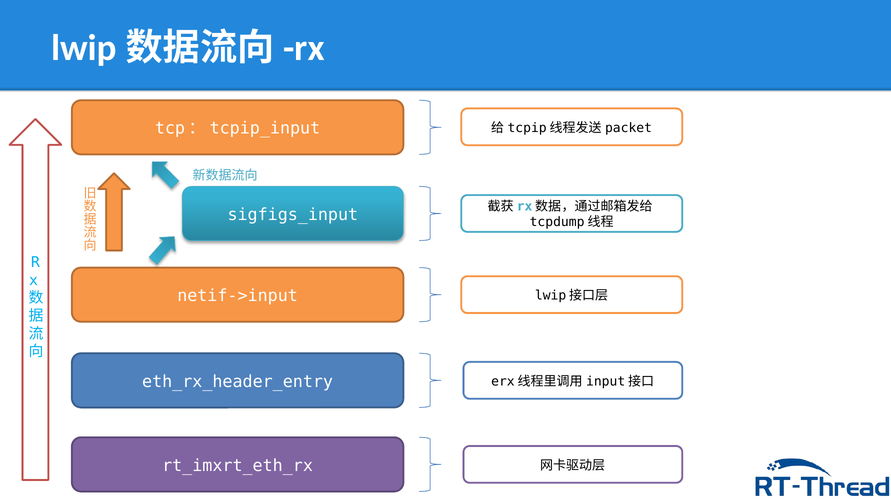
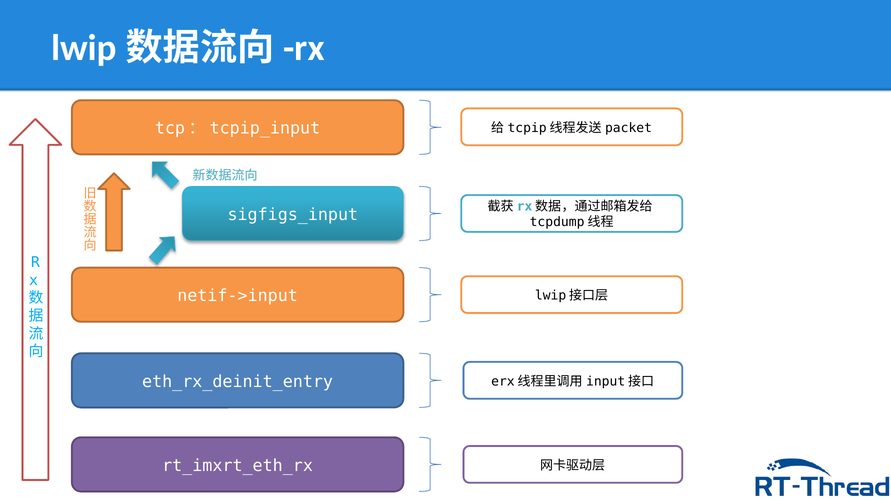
eth_rx_header_entry: eth_rx_header_entry -> eth_rx_deinit_entry
